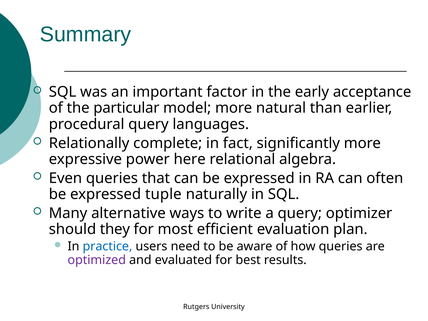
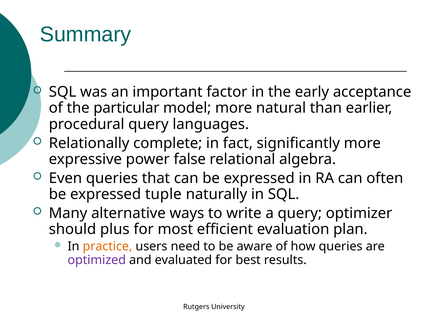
here: here -> false
they: they -> plus
practice colour: blue -> orange
